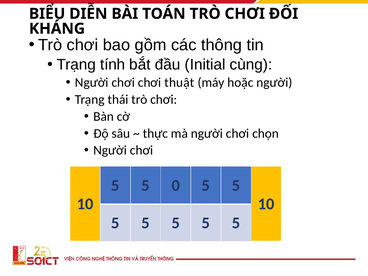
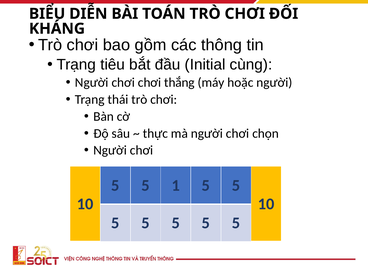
tính: tính -> tiêu
thuật: thuật -> thắng
0: 0 -> 1
